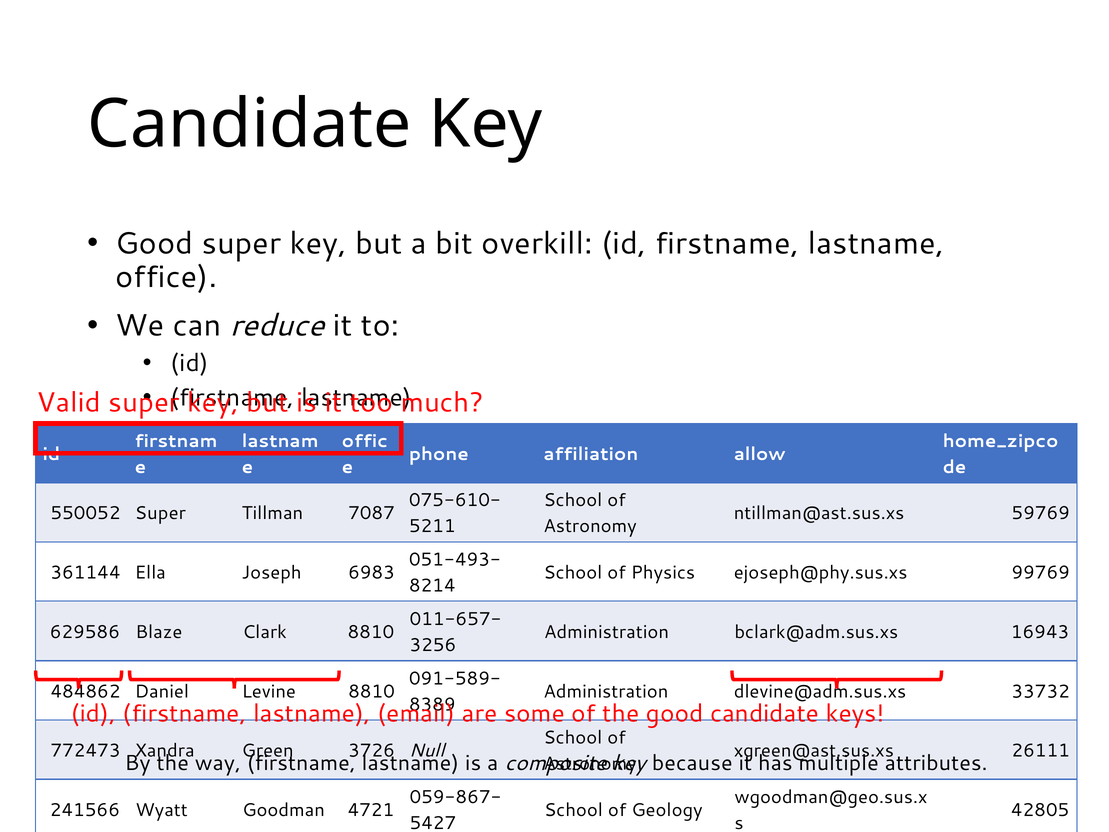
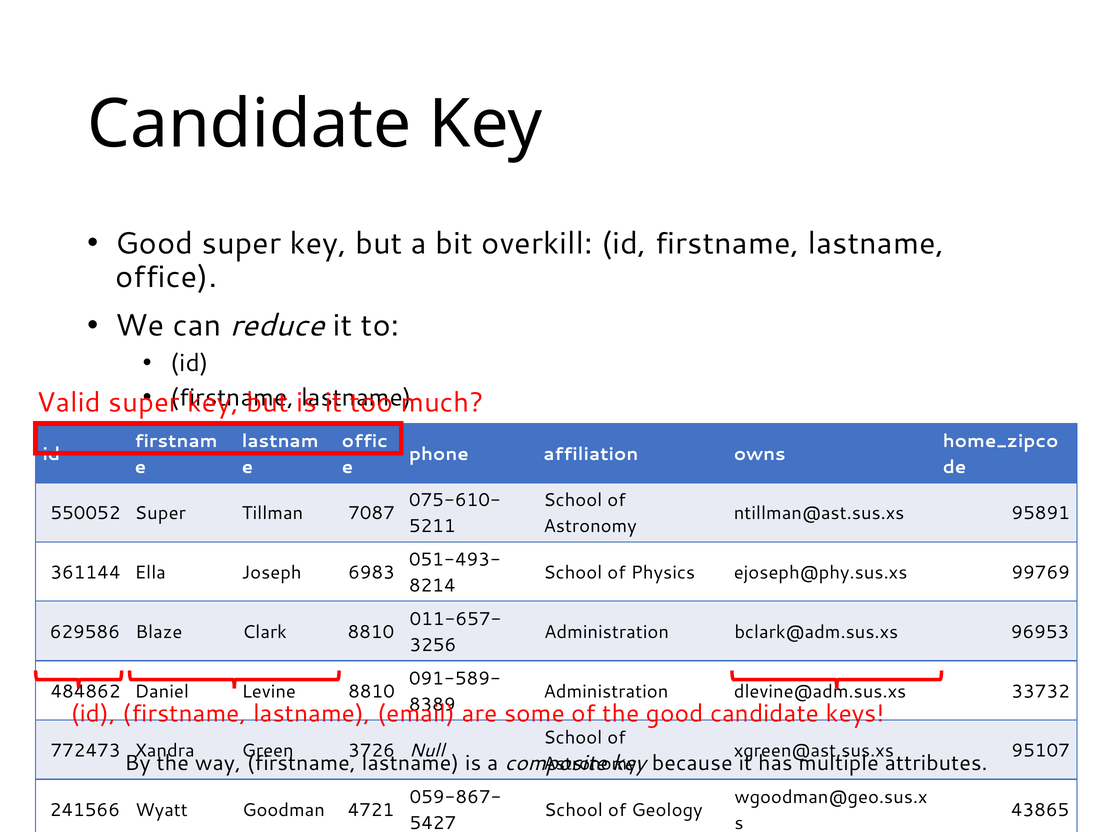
allow: allow -> owns
59769: 59769 -> 95891
16943: 16943 -> 96953
26111: 26111 -> 95107
42805: 42805 -> 43865
